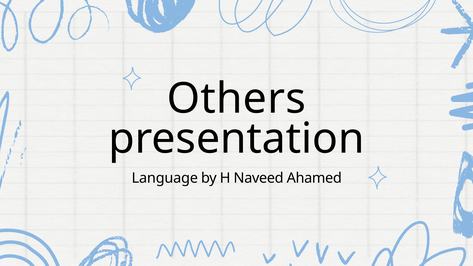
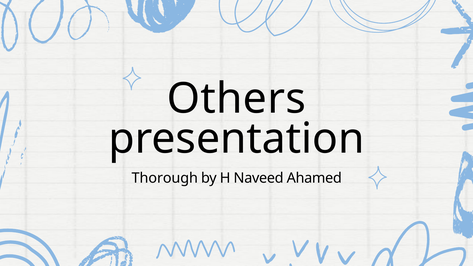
Language: Language -> Thorough
